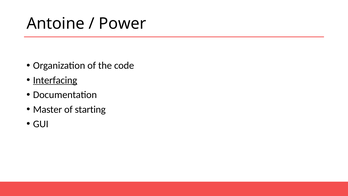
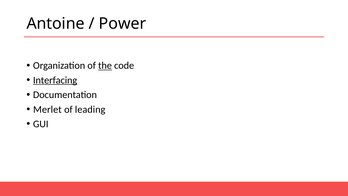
the underline: none -> present
Master: Master -> Merlet
starting: starting -> leading
